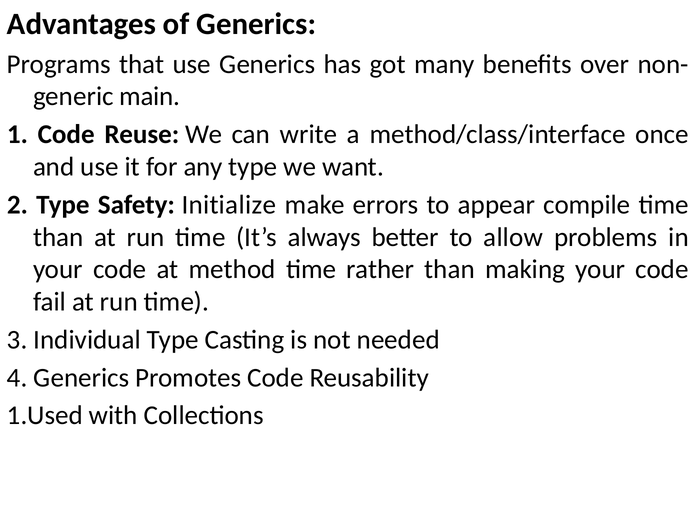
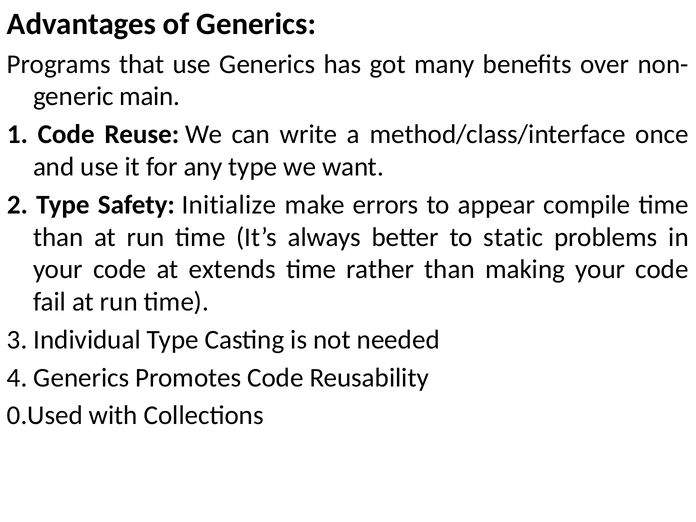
allow: allow -> static
method: method -> extends
1.Used: 1.Used -> 0.Used
